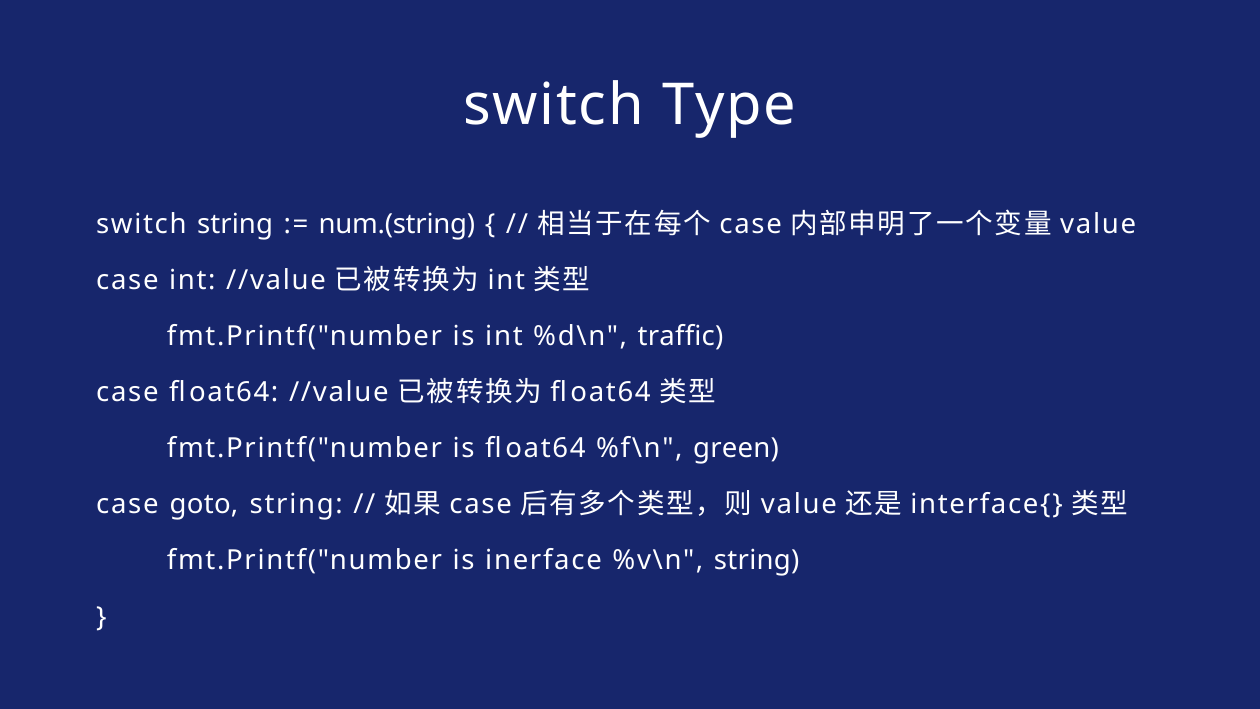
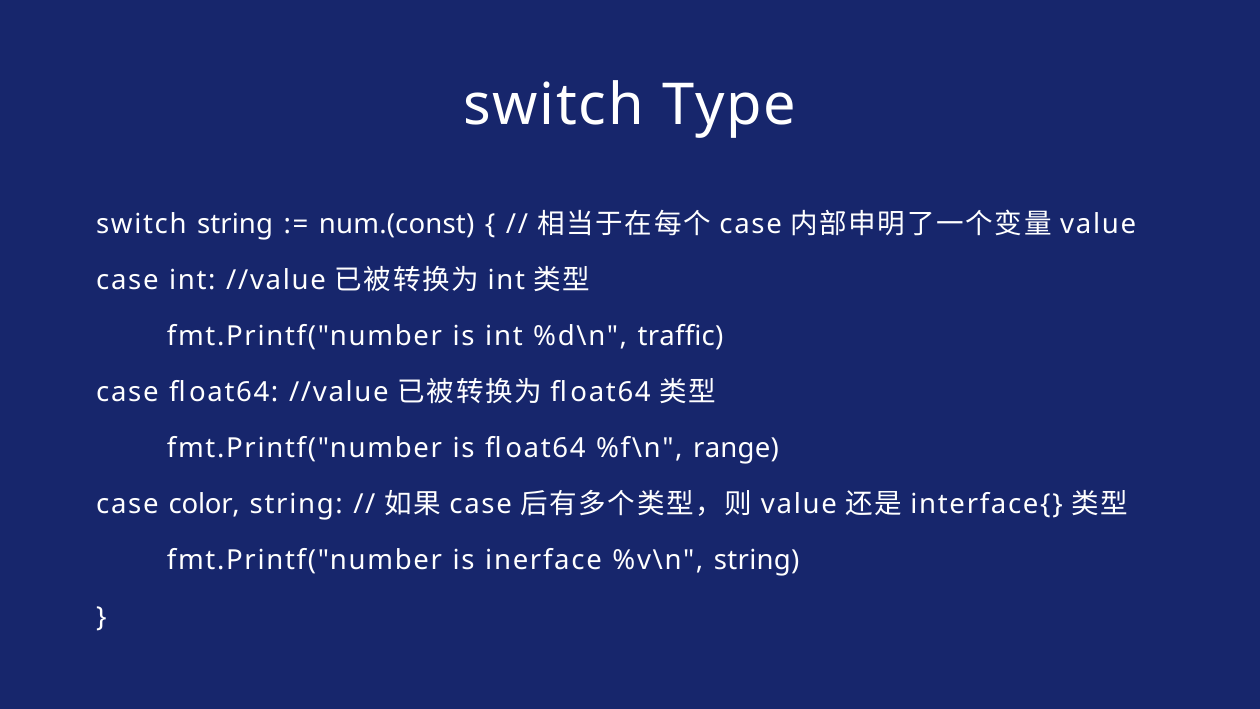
num.(string: num.(string -> num.(const
green: green -> range
goto: goto -> color
